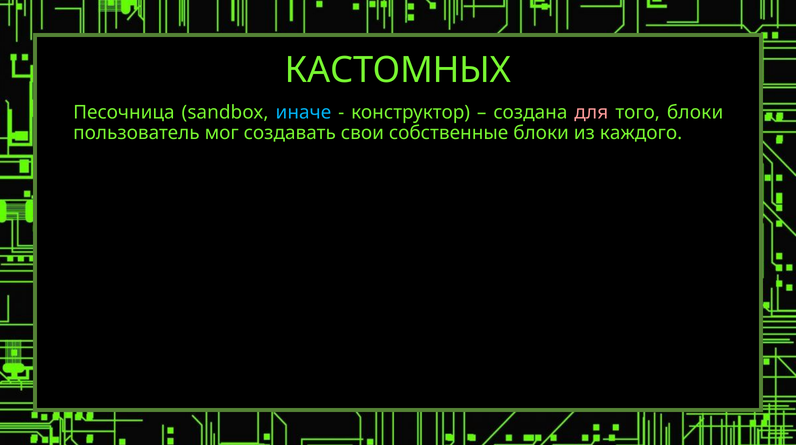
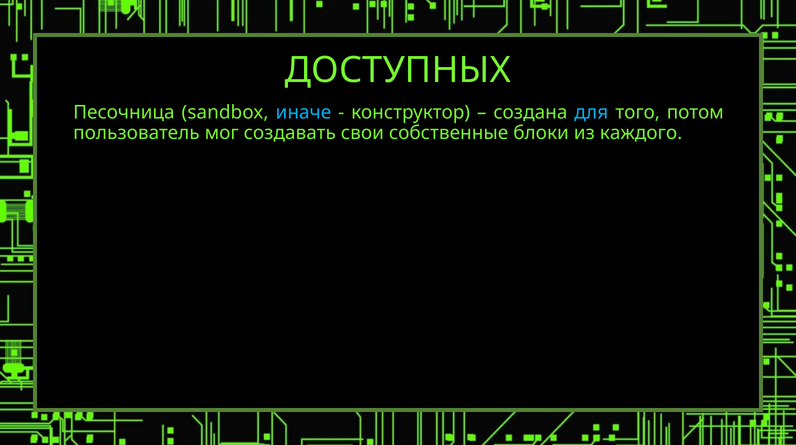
КАСТОМНЫХ: КАСТОМНЫХ -> ДОСТУПНЫХ
для colour: pink -> light blue
того блоки: блоки -> потом
